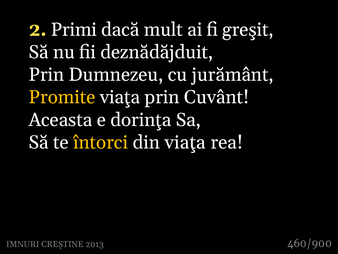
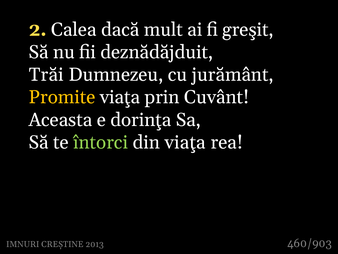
Primi: Primi -> Calea
Prin at (46, 75): Prin -> Trăi
întorci colour: yellow -> light green
460/900: 460/900 -> 460/903
